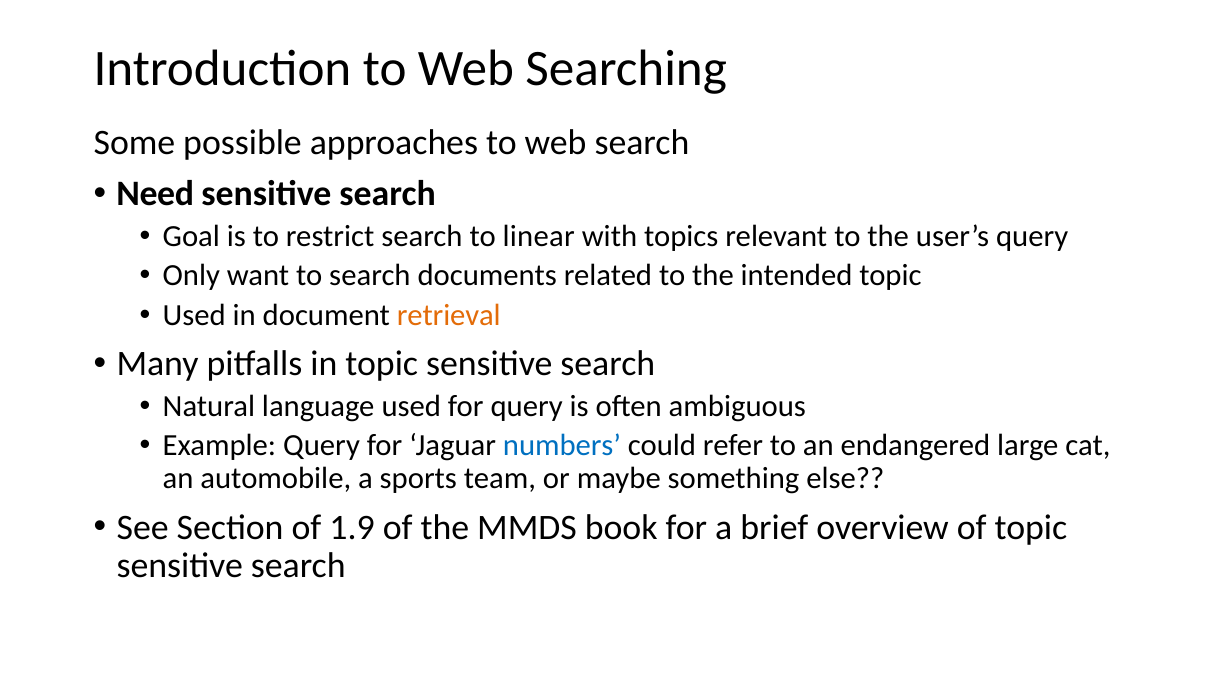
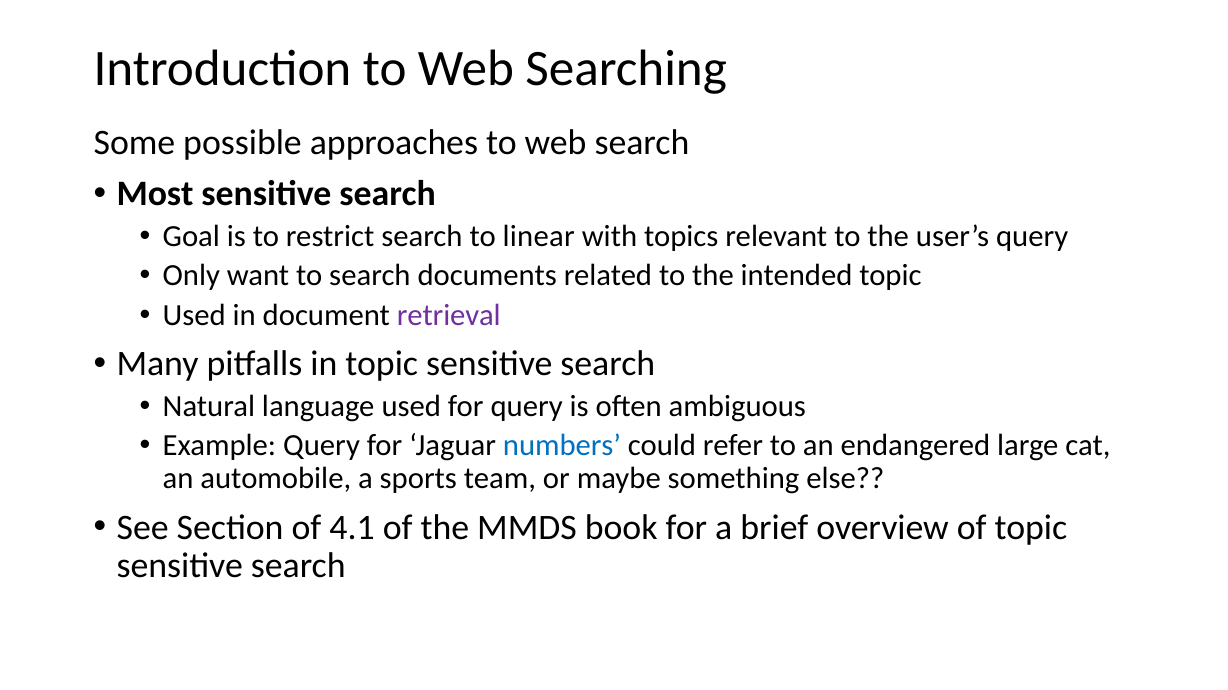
Need: Need -> Most
retrieval colour: orange -> purple
1.9: 1.9 -> 4.1
